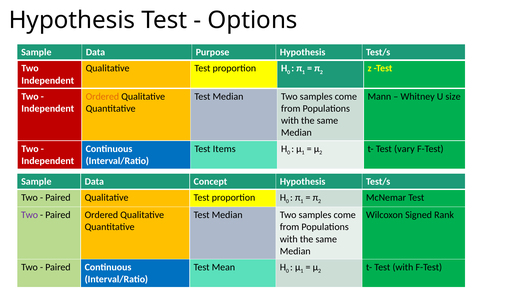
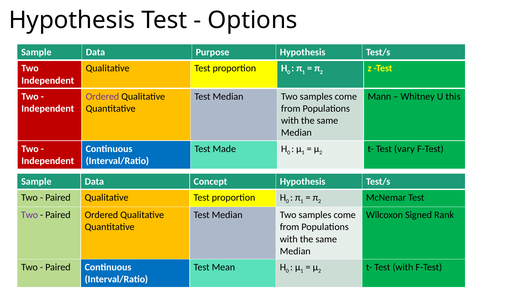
Ordered at (102, 96) colour: orange -> purple
size: size -> this
Items: Items -> Made
